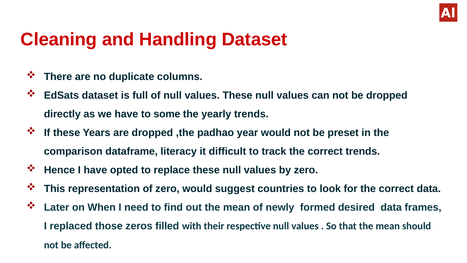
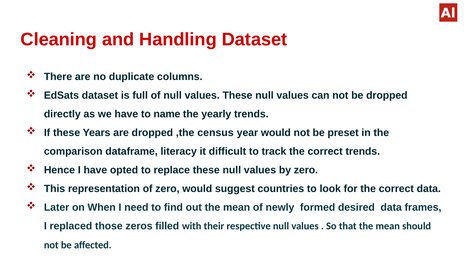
some: some -> name
padhao: padhao -> census
